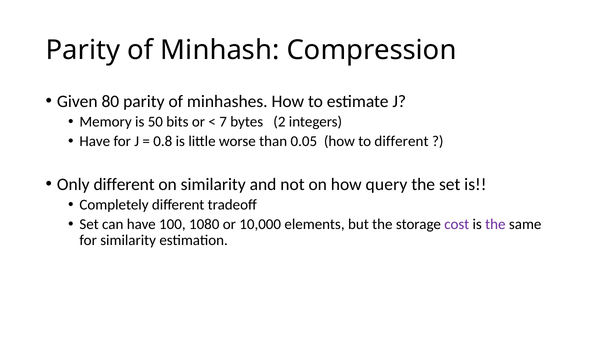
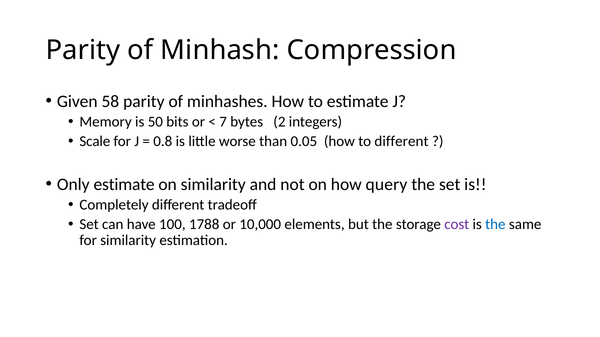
80: 80 -> 58
Have at (95, 141): Have -> Scale
Only different: different -> estimate
1080: 1080 -> 1788
the at (495, 225) colour: purple -> blue
